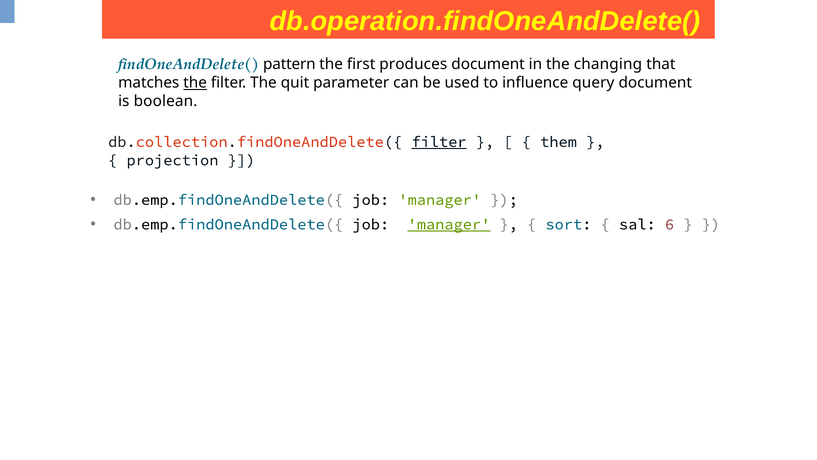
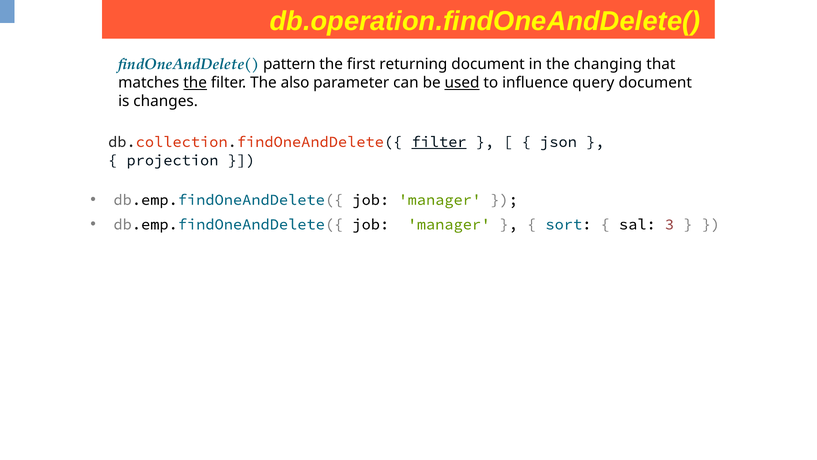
produces: produces -> returning
quit: quit -> also
used underline: none -> present
boolean: boolean -> changes
them: them -> json
manager at (449, 224) underline: present -> none
6: 6 -> 3
